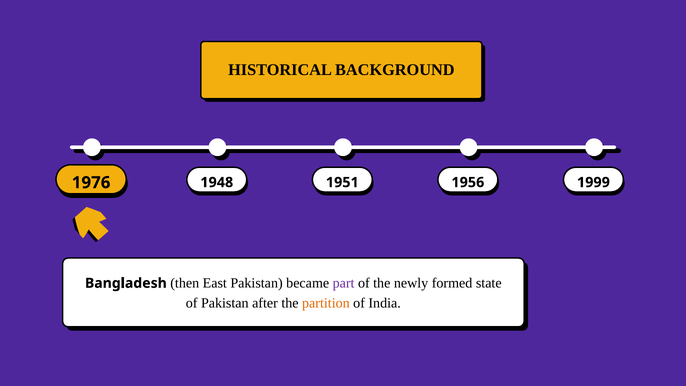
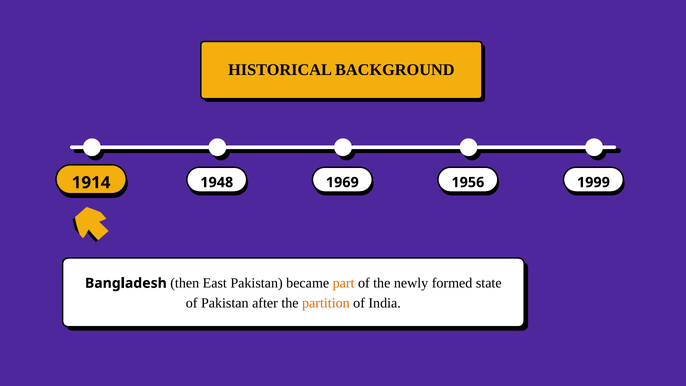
1976: 1976 -> 1914
1951: 1951 -> 1969
part colour: purple -> orange
